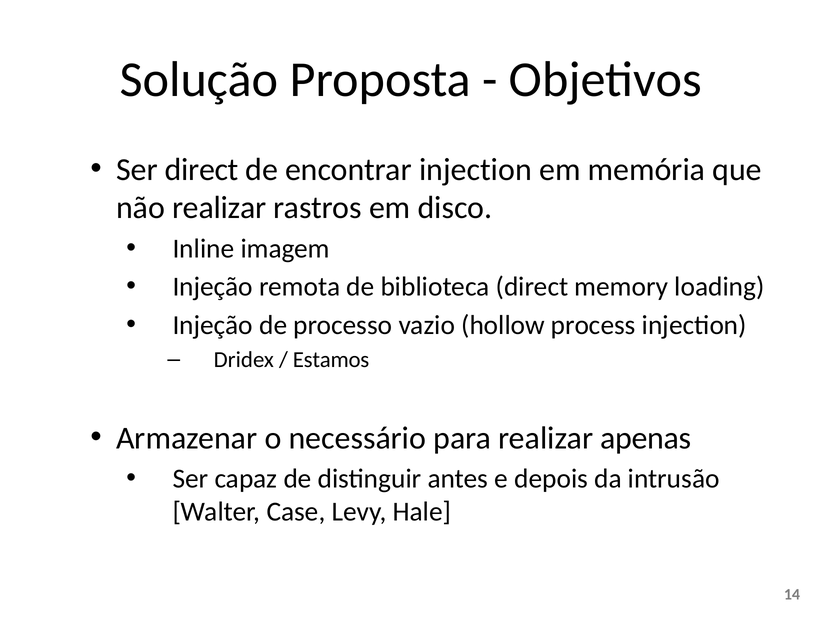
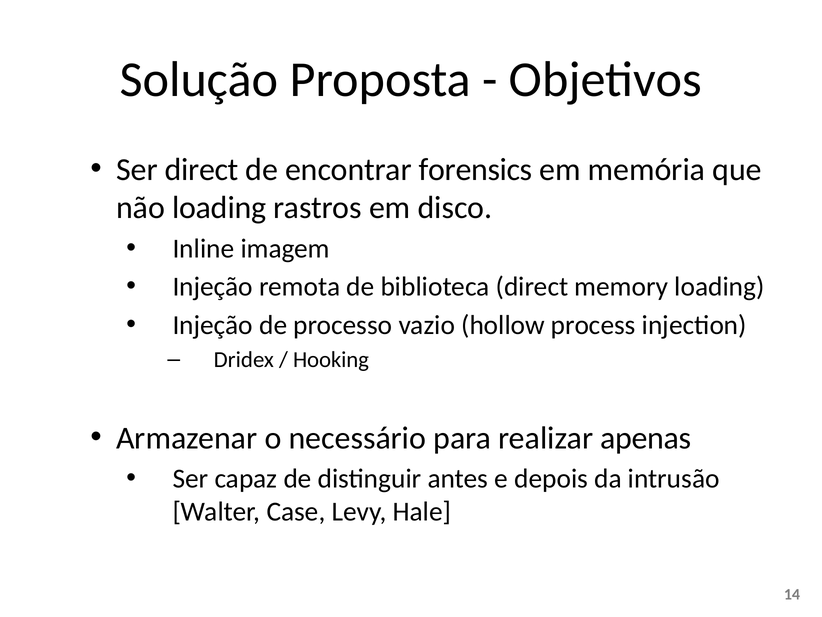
encontrar injection: injection -> forensics
não realizar: realizar -> loading
Estamos: Estamos -> Hooking
